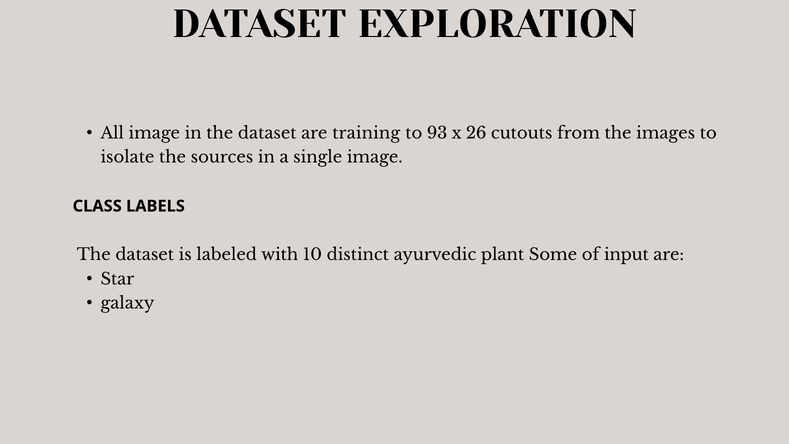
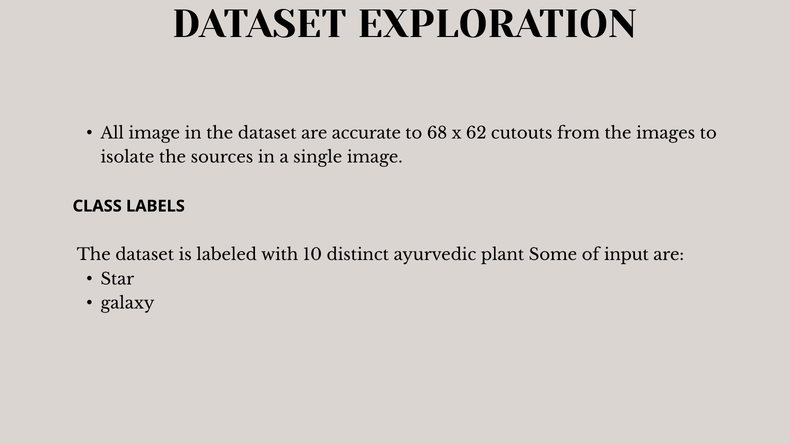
training: training -> accurate
93: 93 -> 68
26: 26 -> 62
